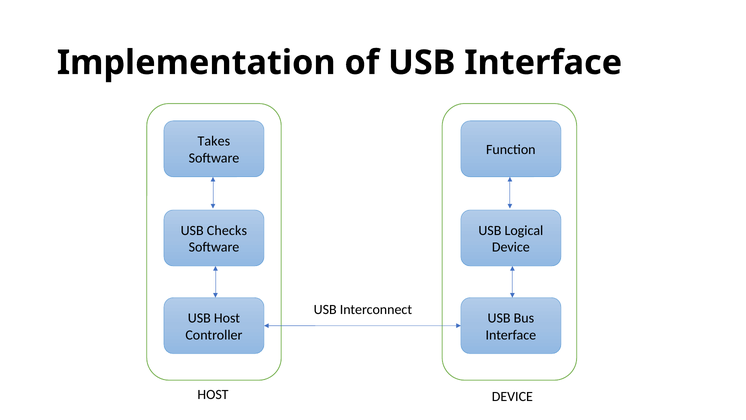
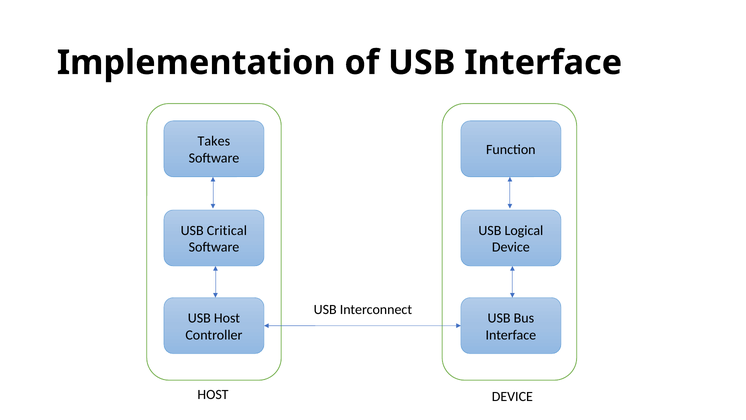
Checks: Checks -> Critical
